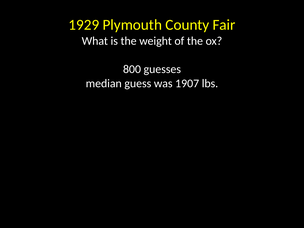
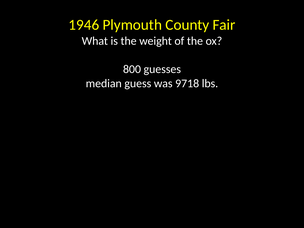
1929: 1929 -> 1946
1907: 1907 -> 9718
